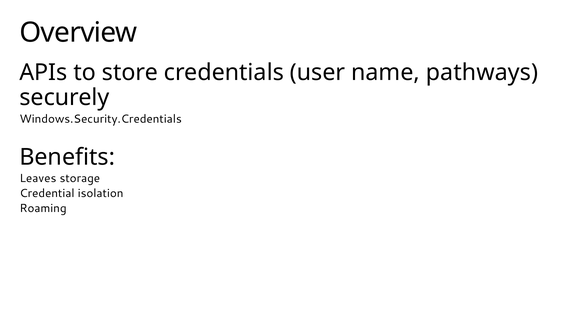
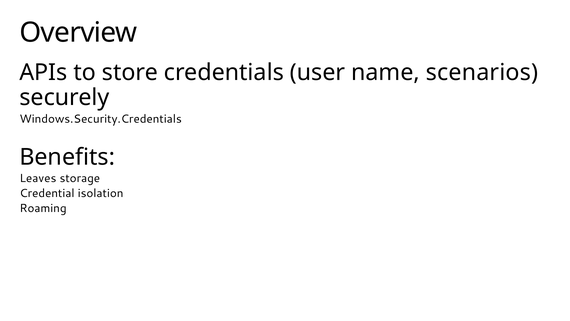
pathways: pathways -> scenarios
